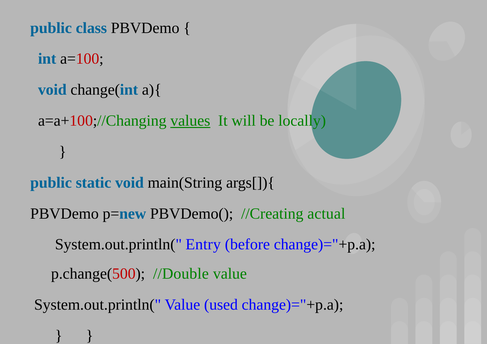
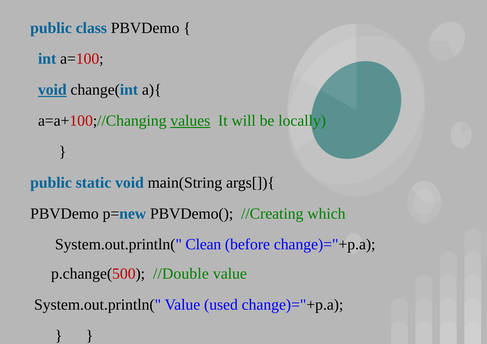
void at (52, 90) underline: none -> present
actual: actual -> which
Entry: Entry -> Clean
